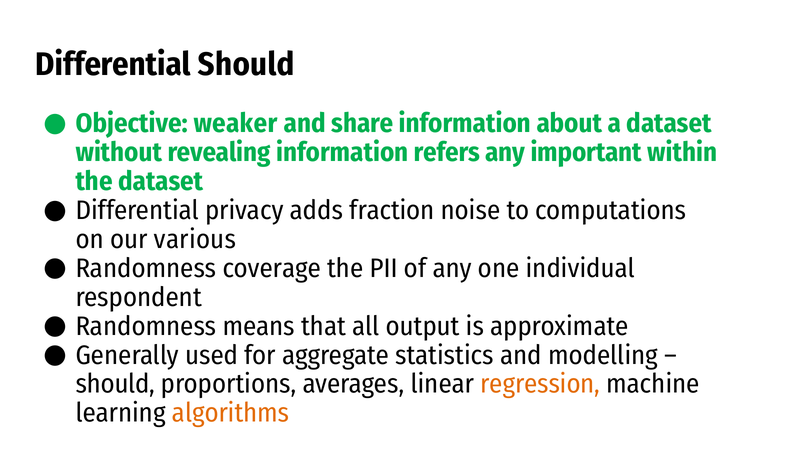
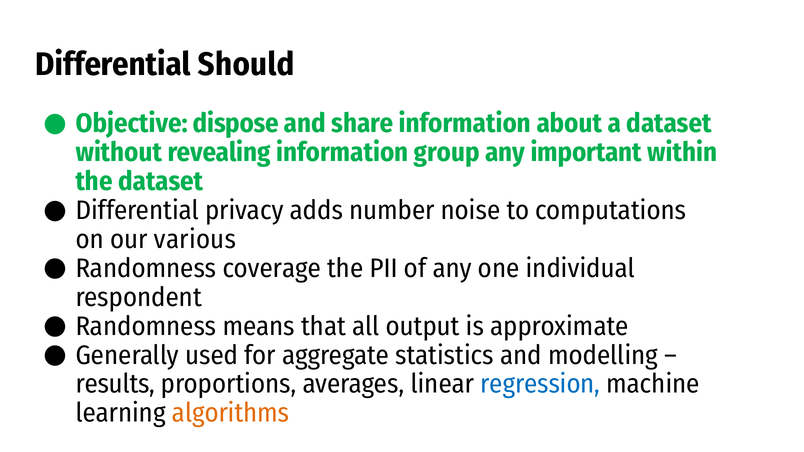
weaker: weaker -> dispose
refers: refers -> group
fraction: fraction -> number
should at (115, 384): should -> results
regression colour: orange -> blue
